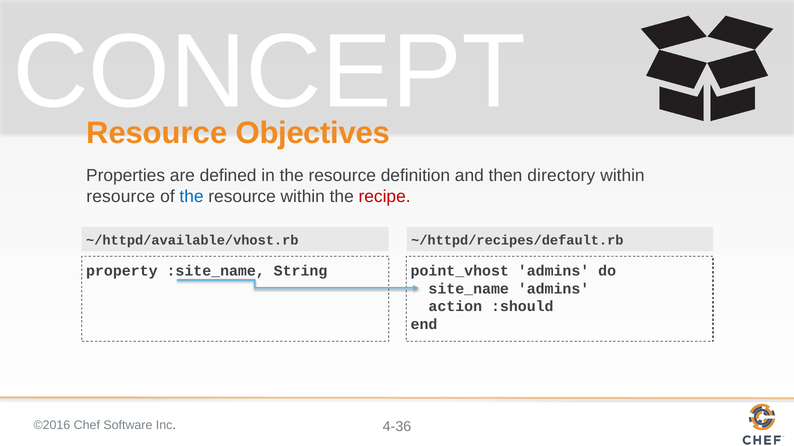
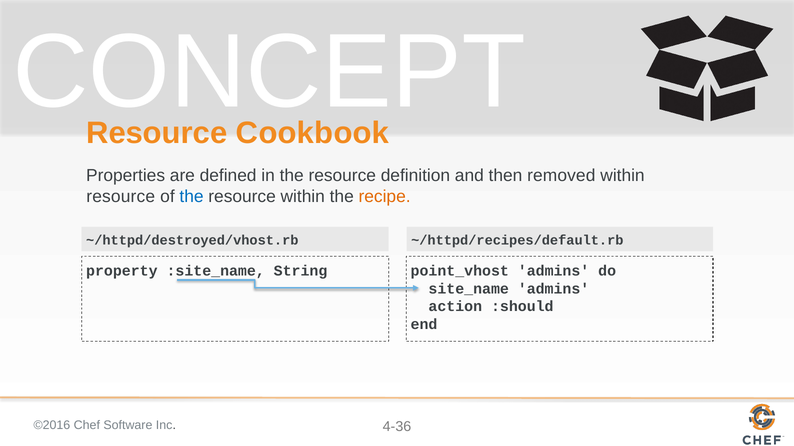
Objectives: Objectives -> Cookbook
directory: directory -> removed
recipe colour: red -> orange
~/httpd/available/vhost.rb: ~/httpd/available/vhost.rb -> ~/httpd/destroyed/vhost.rb
